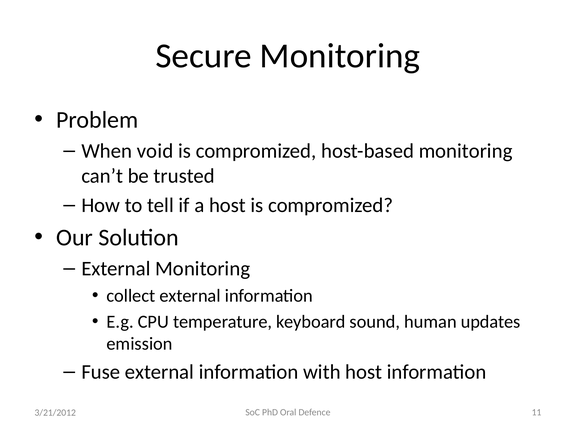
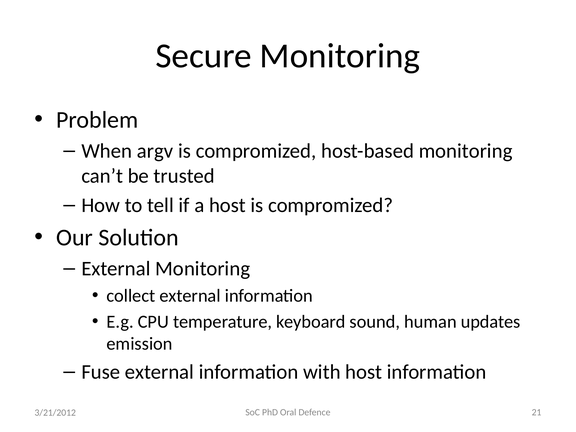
void: void -> argv
11: 11 -> 21
